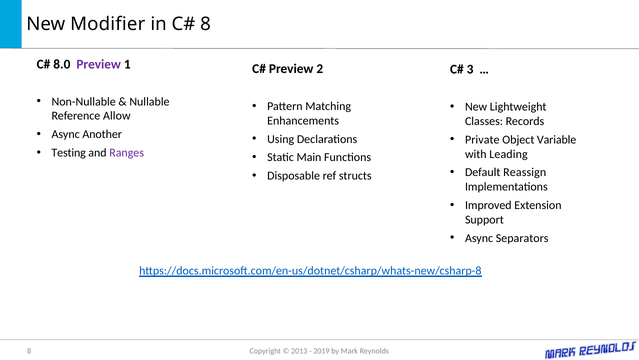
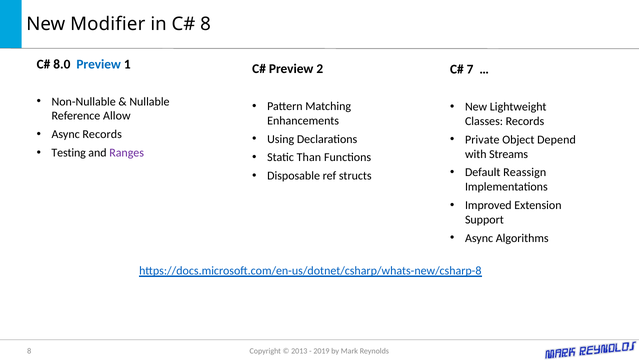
Preview at (99, 64) colour: purple -> blue
3: 3 -> 7
Async Another: Another -> Records
Variable: Variable -> Depend
Leading: Leading -> Streams
Main: Main -> Than
Separators: Separators -> Algorithms
